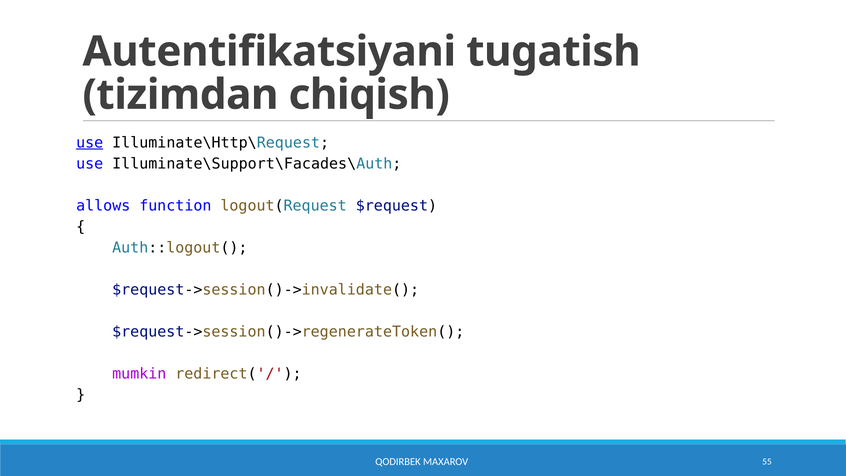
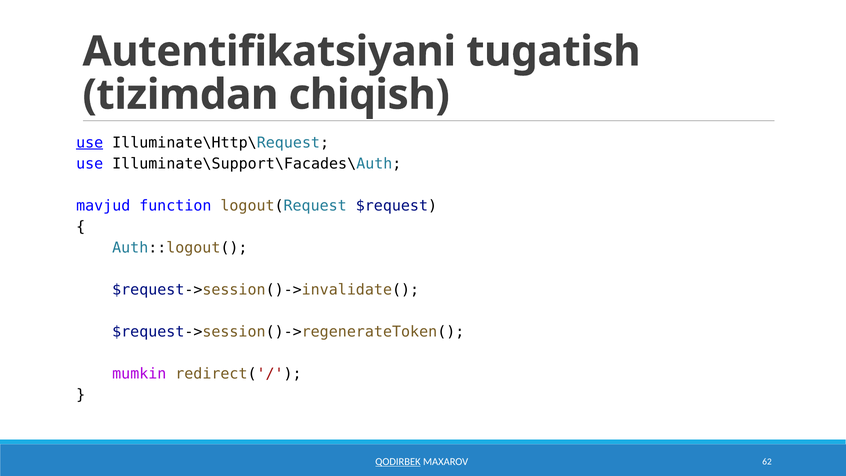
allows: allows -> mavjud
QODIRBEK underline: none -> present
55: 55 -> 62
